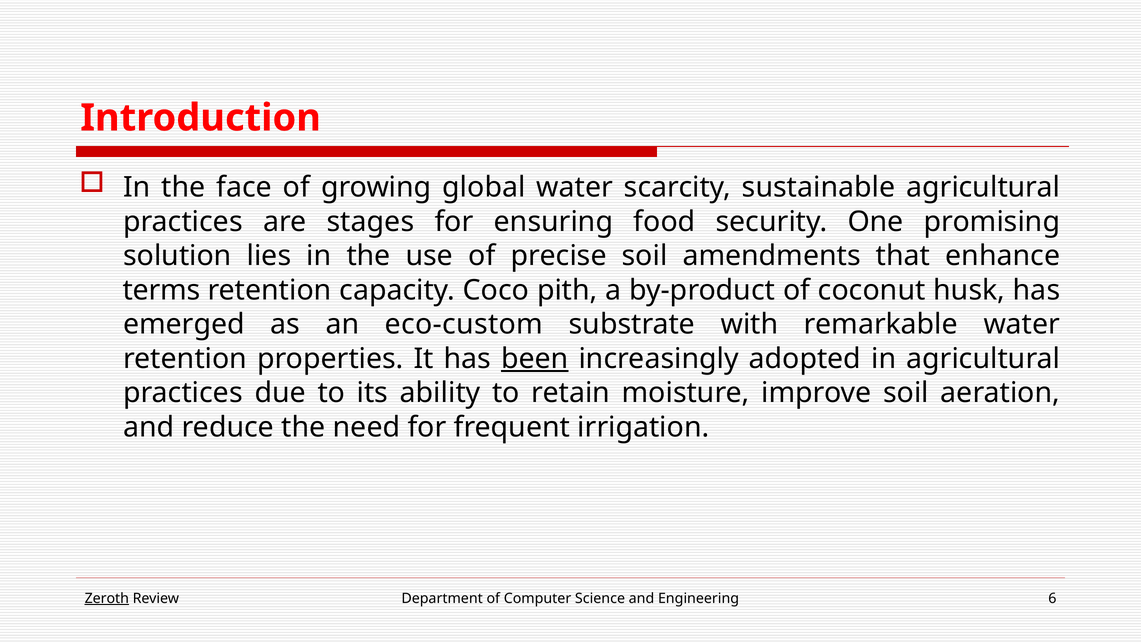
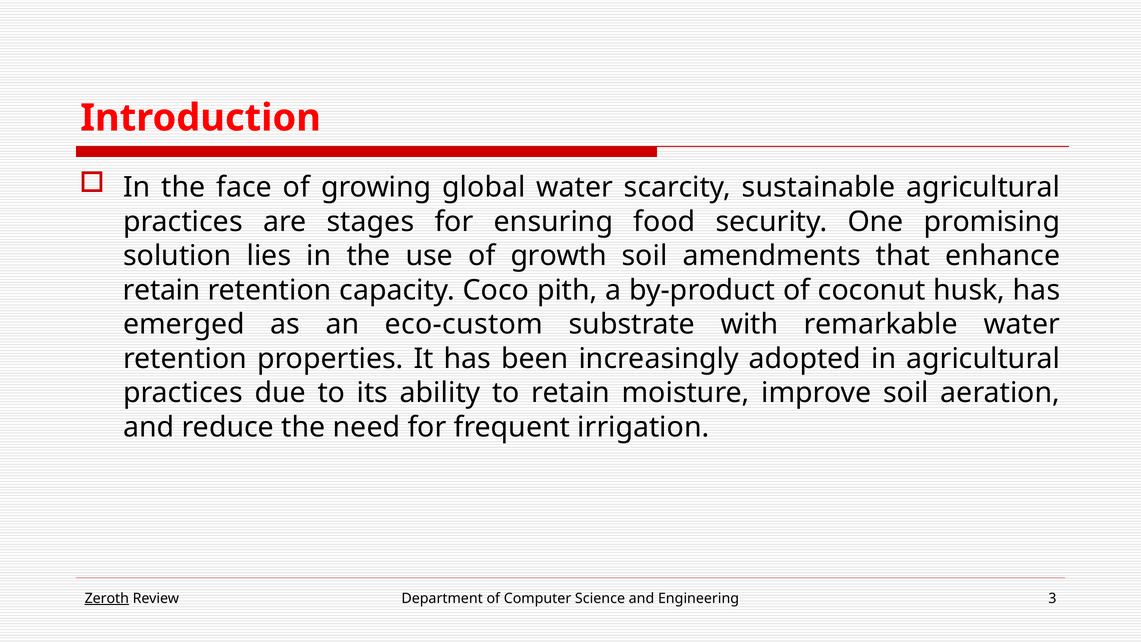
precise: precise -> growth
terms at (162, 290): terms -> retain
been underline: present -> none
6: 6 -> 3
